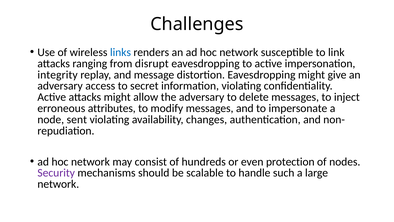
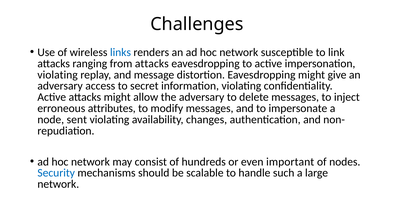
from disrupt: disrupt -> attacks
integrity at (58, 75): integrity -> violating
protection: protection -> important
Security colour: purple -> blue
